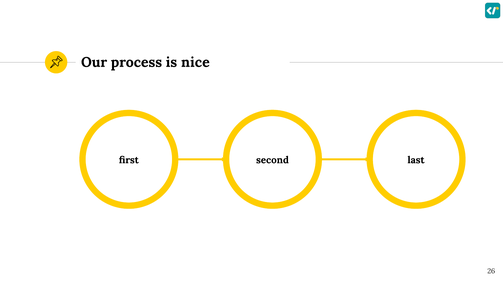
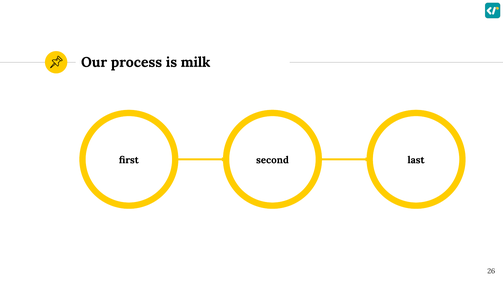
nice: nice -> milk
